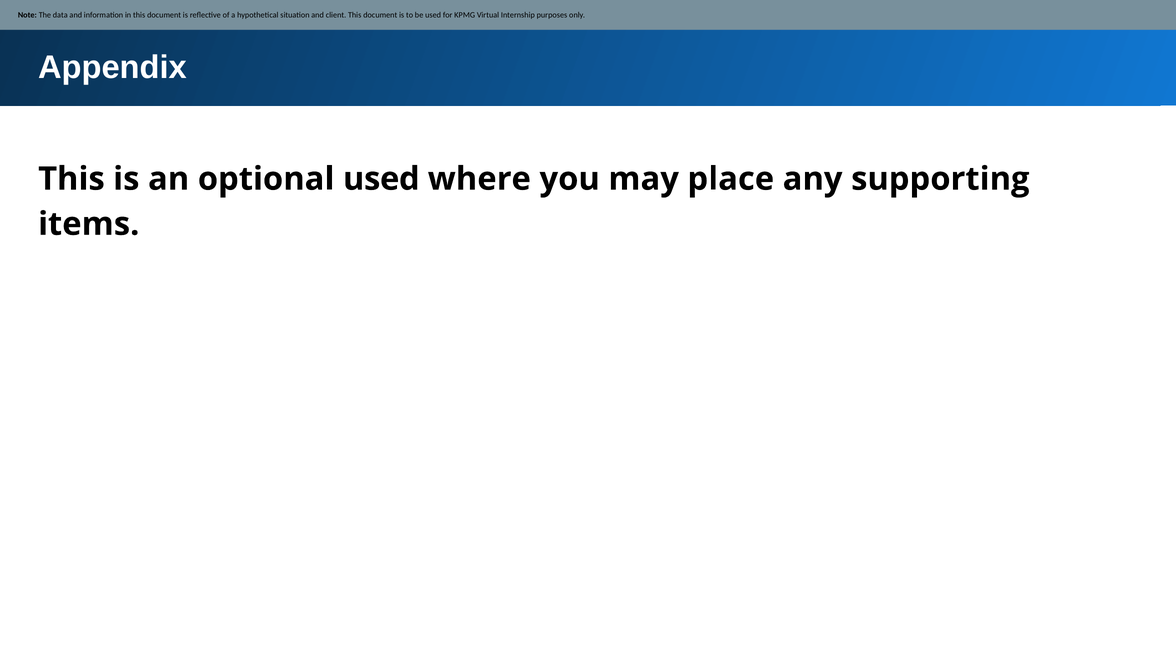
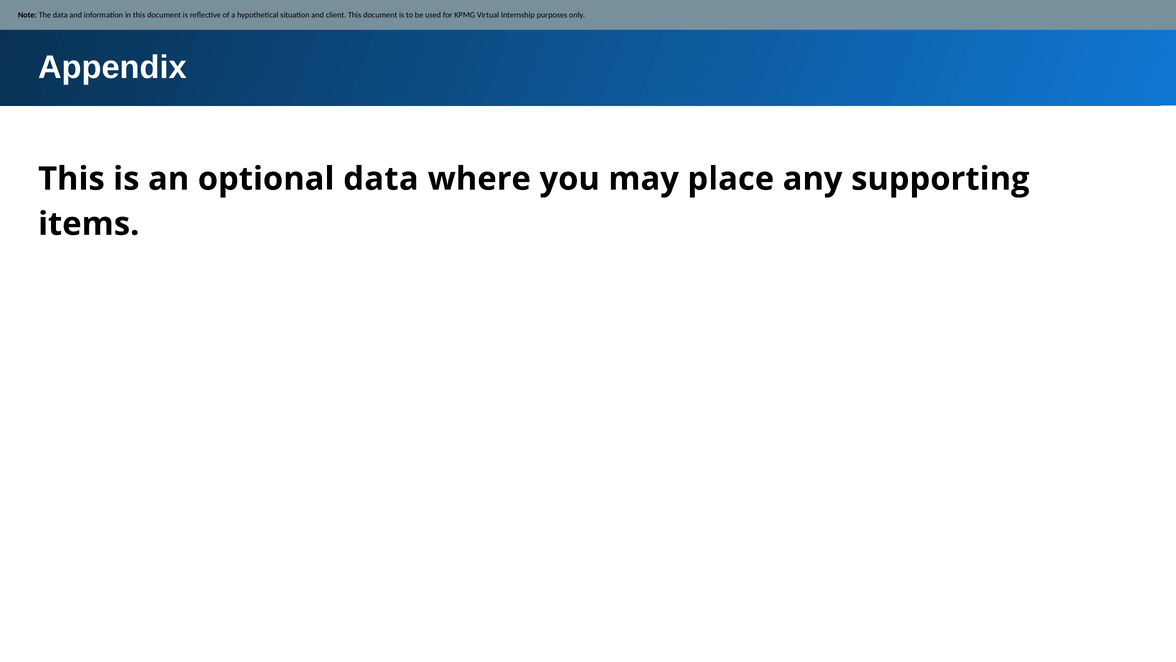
optional used: used -> data
